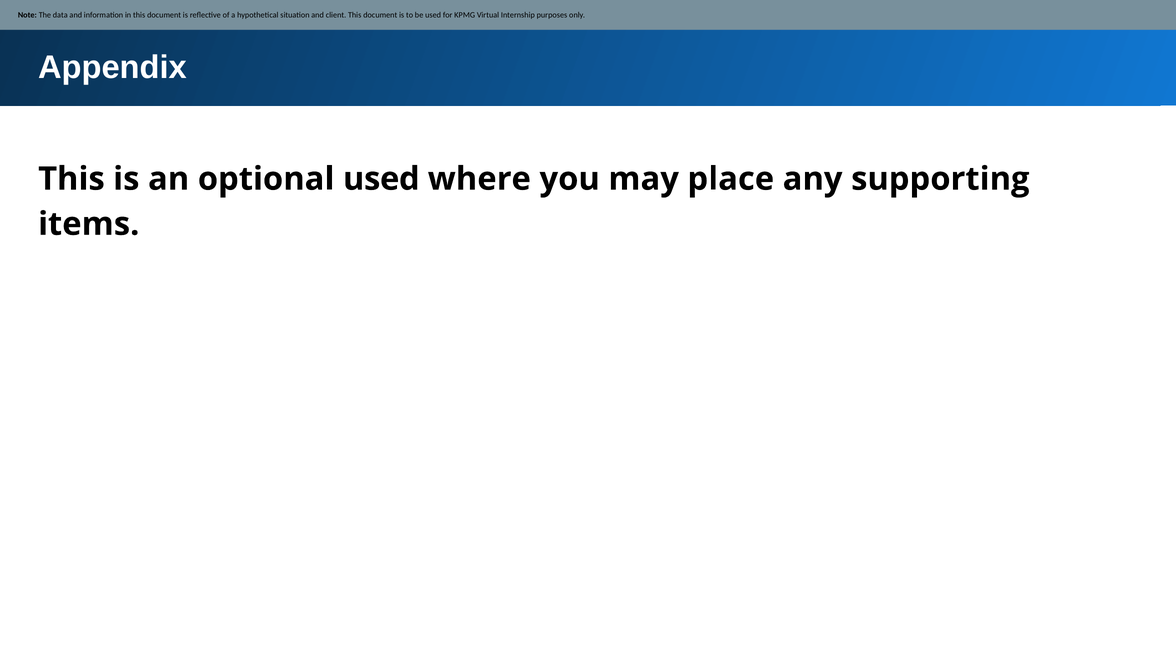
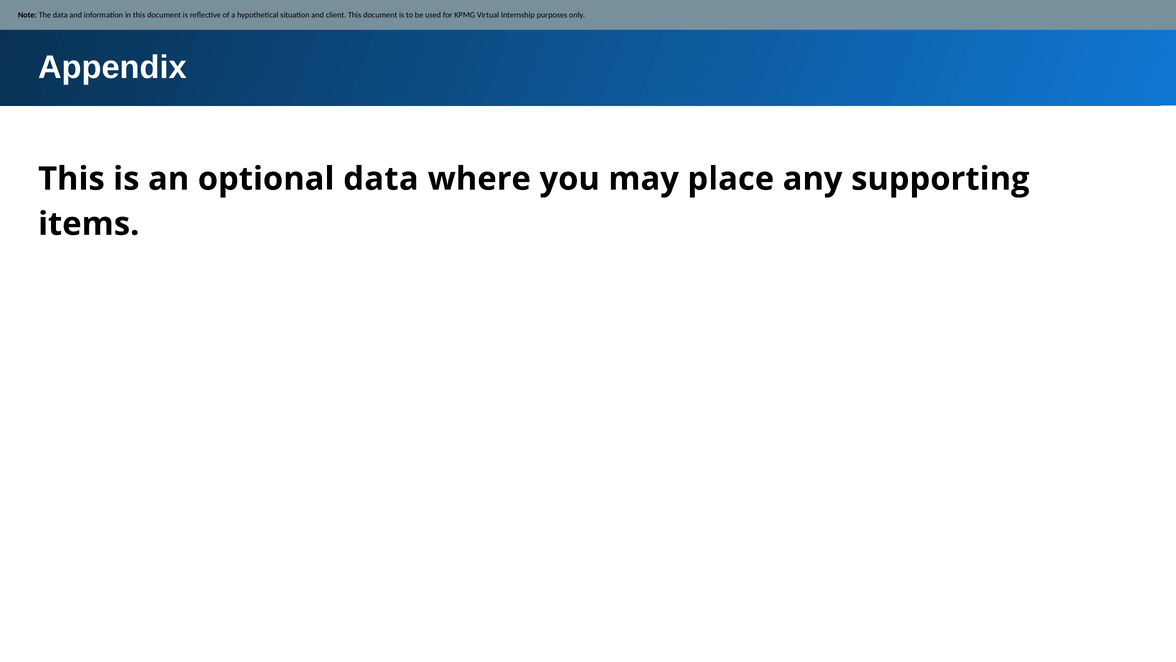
optional used: used -> data
